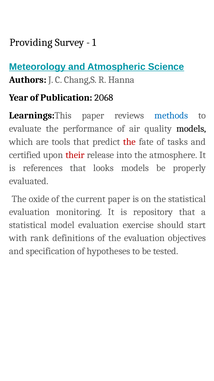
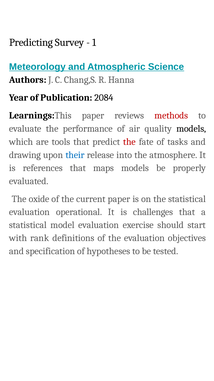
Providing: Providing -> Predicting
2068: 2068 -> 2084
methods colour: blue -> red
certified: certified -> drawing
their colour: red -> blue
looks: looks -> maps
monitoring: monitoring -> operational
repository: repository -> challenges
